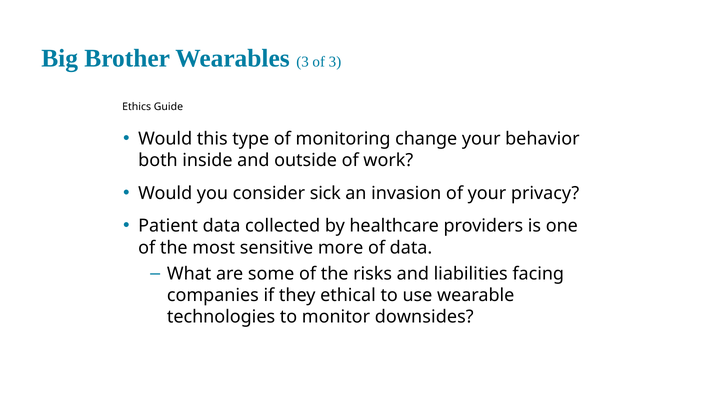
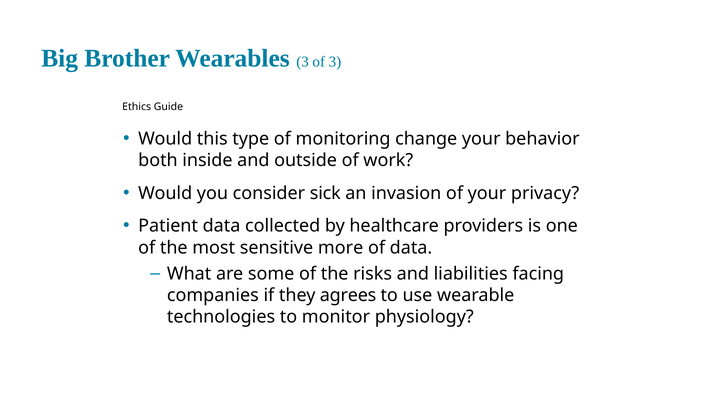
ethical: ethical -> agrees
downsides: downsides -> physiology
